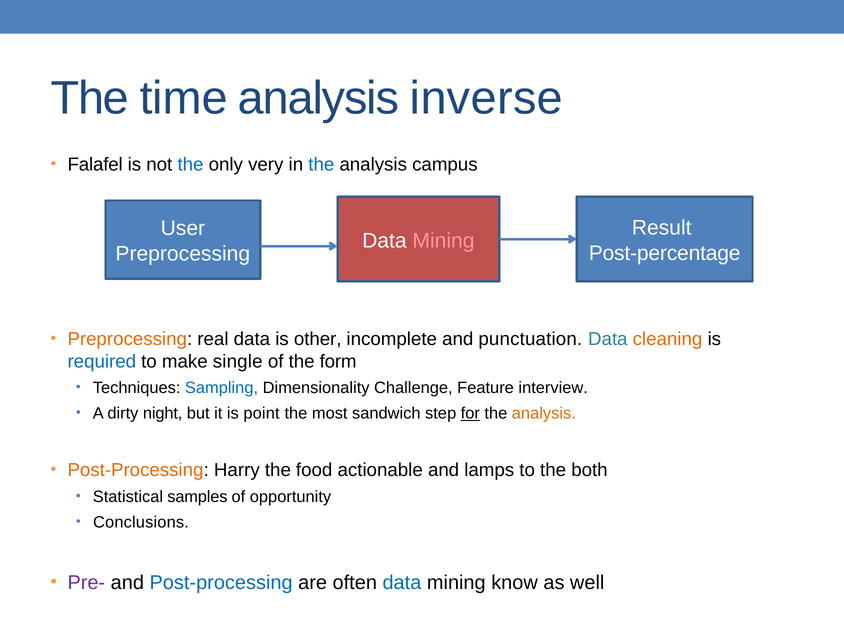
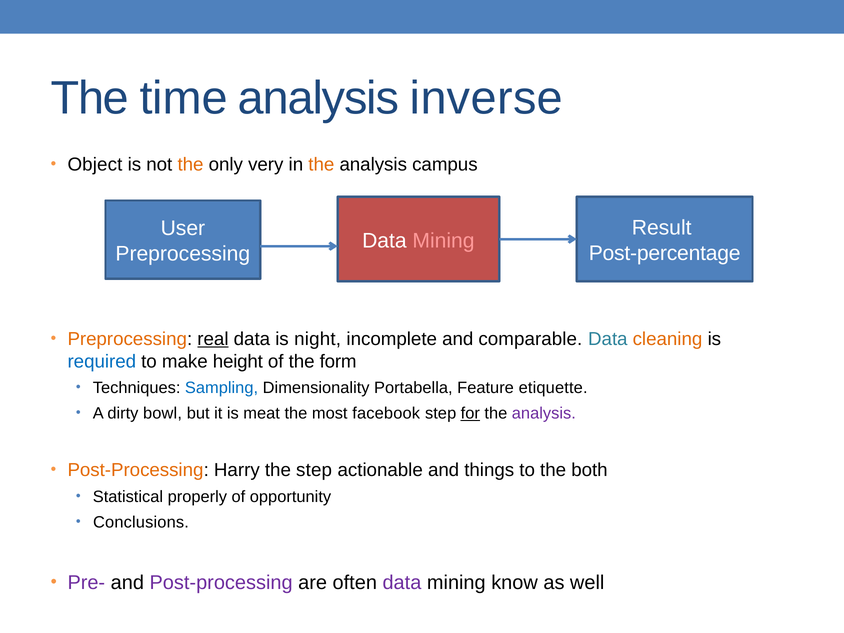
Falafel: Falafel -> Object
the at (191, 164) colour: blue -> orange
the at (321, 164) colour: blue -> orange
real underline: none -> present
other: other -> night
punctuation: punctuation -> comparable
single: single -> height
Challenge: Challenge -> Portabella
interview: interview -> etiquette
night: night -> bowl
point: point -> meat
sandwich: sandwich -> facebook
analysis at (544, 413) colour: orange -> purple
the food: food -> step
lamps: lamps -> things
samples: samples -> properly
Post-processing at (221, 583) colour: blue -> purple
data at (402, 583) colour: blue -> purple
